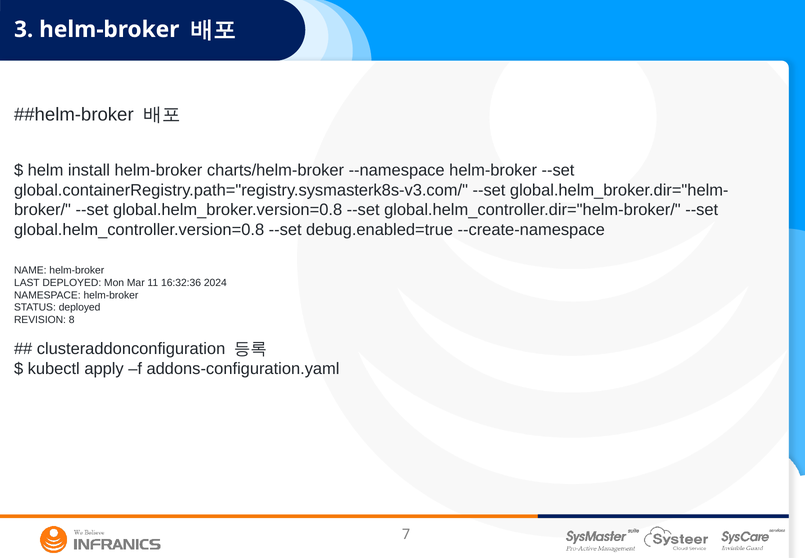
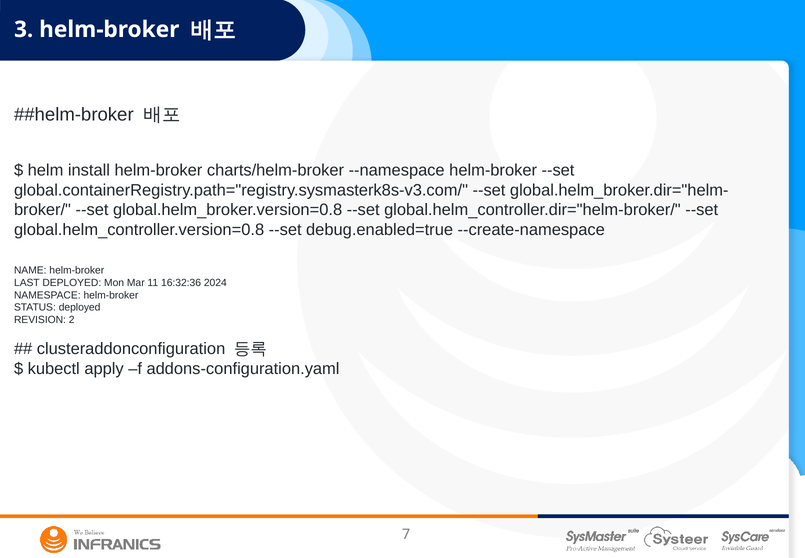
8: 8 -> 2
